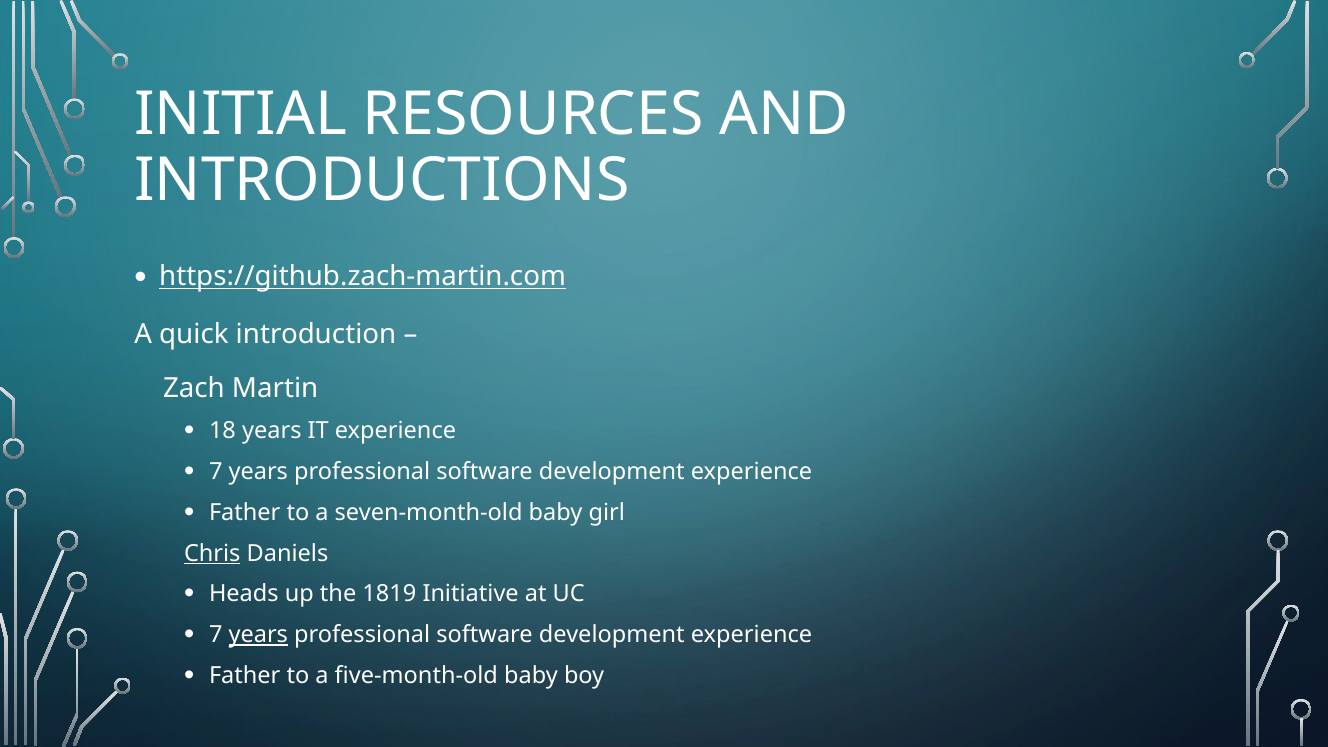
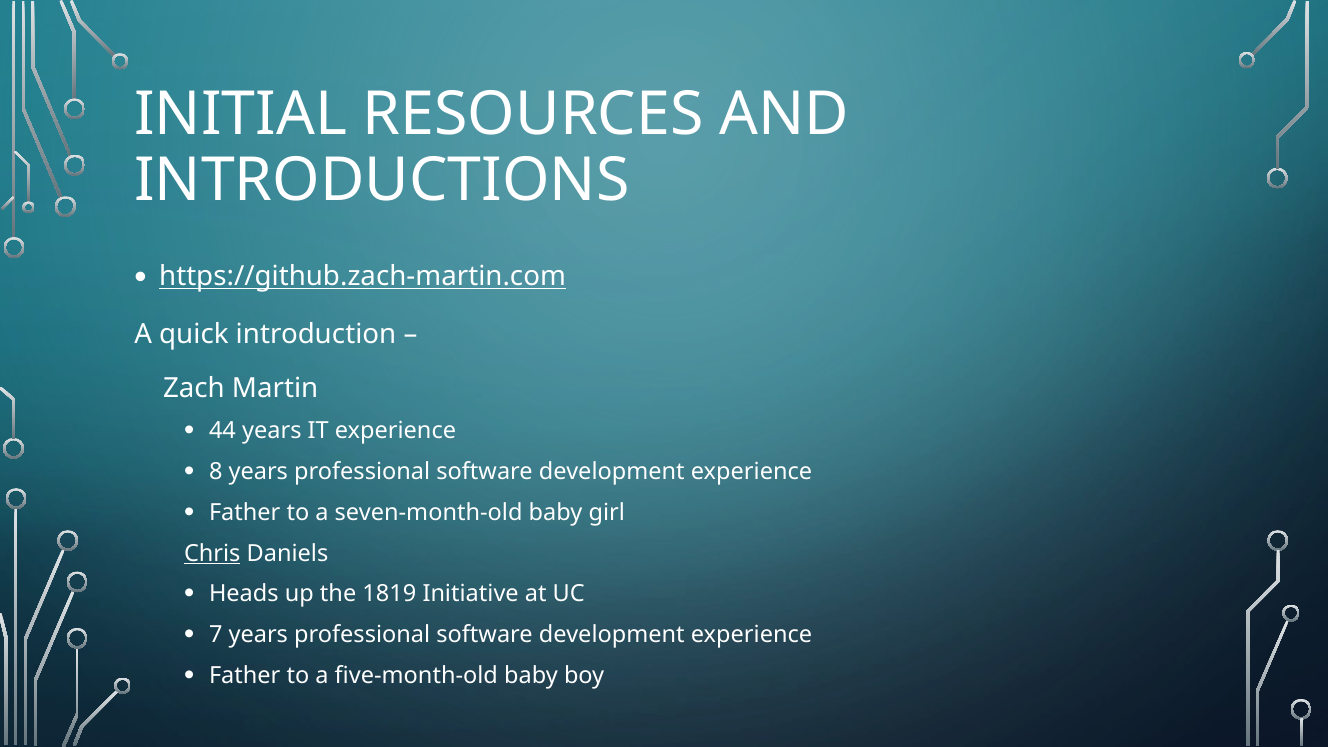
18: 18 -> 44
7 at (216, 472): 7 -> 8
years at (258, 635) underline: present -> none
